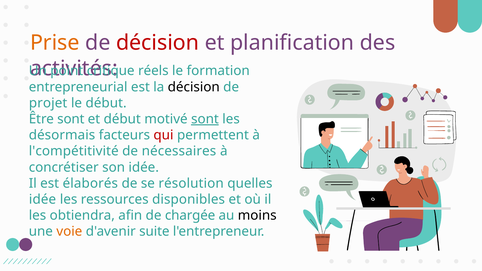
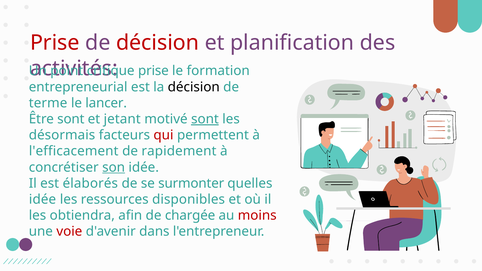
Prise at (55, 43) colour: orange -> red
réels at (153, 71): réels -> prise
projet: projet -> terme
le début: début -> lancer
et début: début -> jetant
l'compétitivité: l'compétitivité -> l'efficacement
nécessaires: nécessaires -> rapidement
son underline: none -> present
résolution: résolution -> surmonter
moins colour: black -> red
voie colour: orange -> red
suite: suite -> dans
